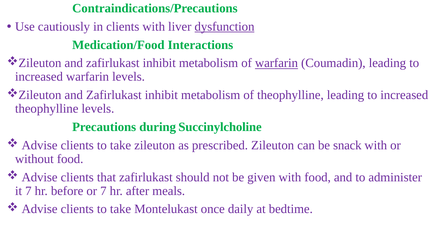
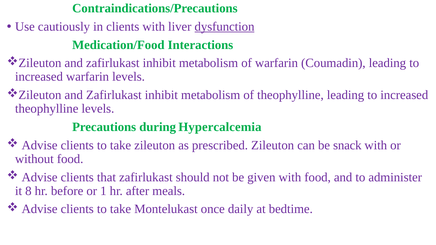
warfarin at (276, 63) underline: present -> none
Succinylcholine: Succinylcholine -> Hypercalcemia
it 7: 7 -> 8
or 7: 7 -> 1
